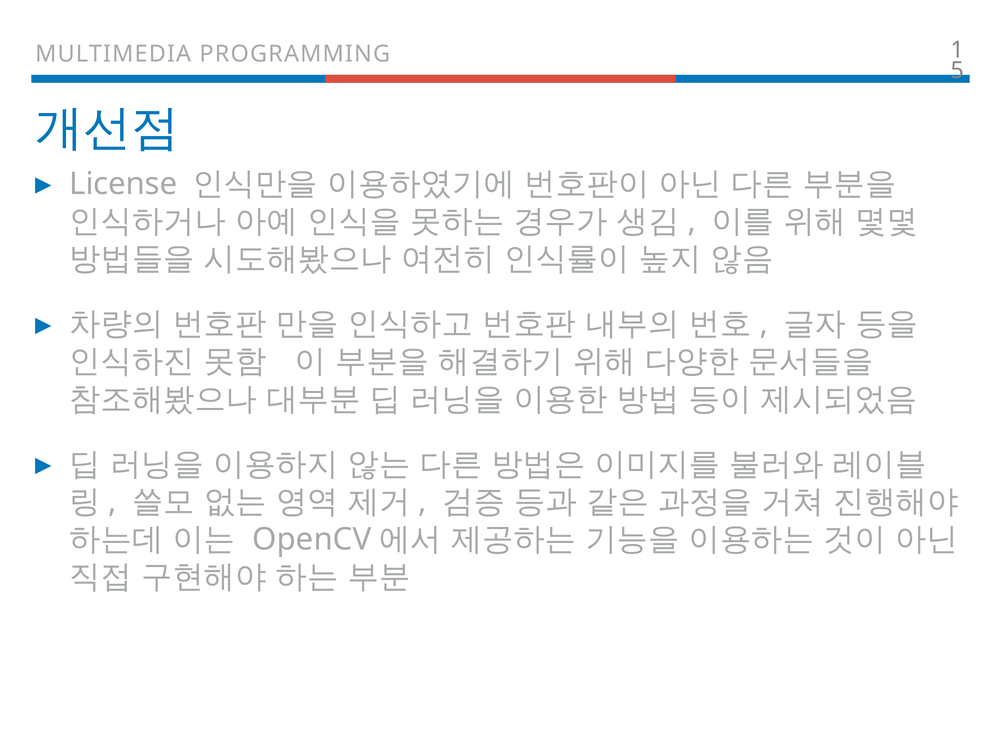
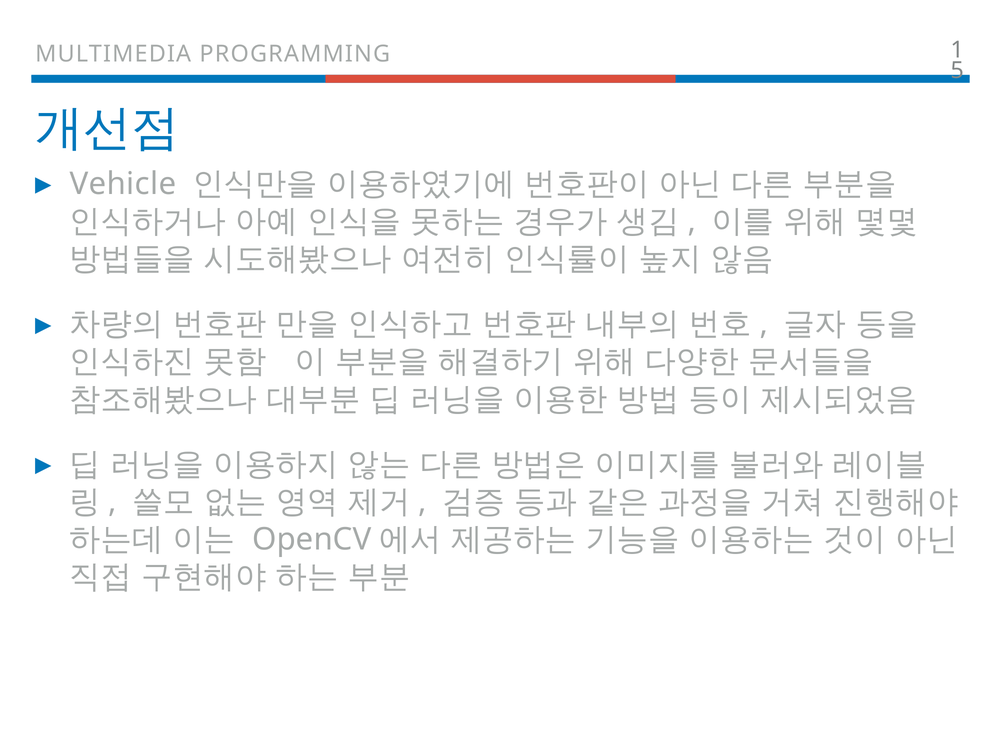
License: License -> Vehicle
